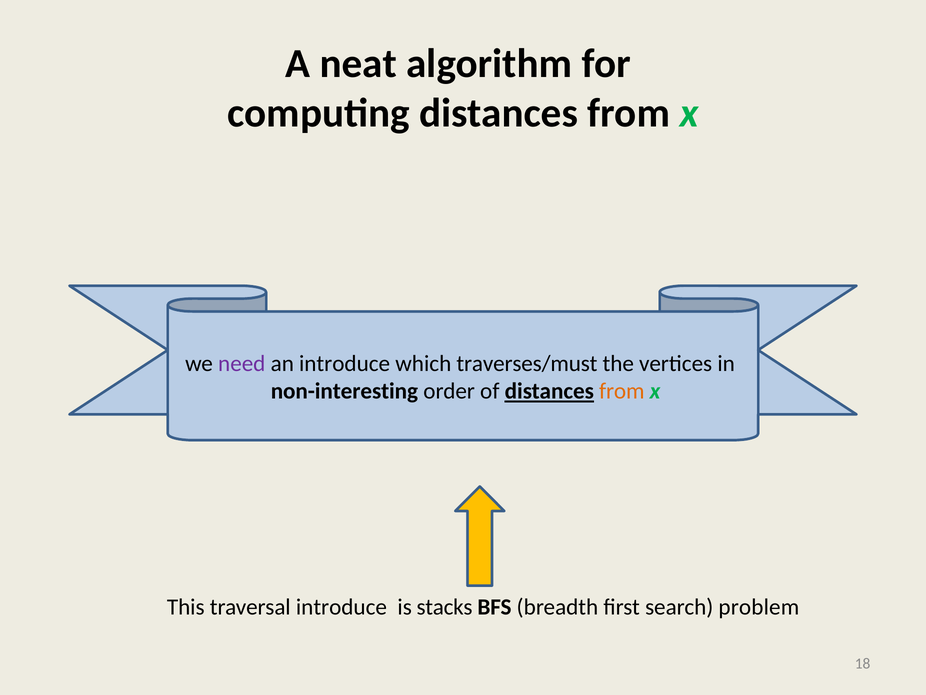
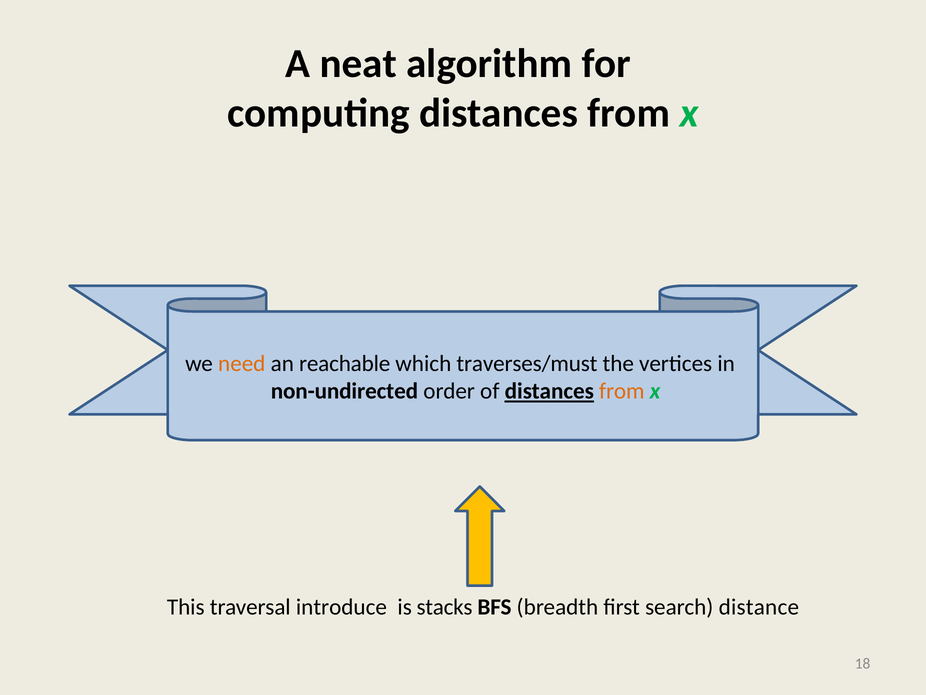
need colour: purple -> orange
an introduce: introduce -> reachable
non-interesting: non-interesting -> non-undirected
problem: problem -> distance
